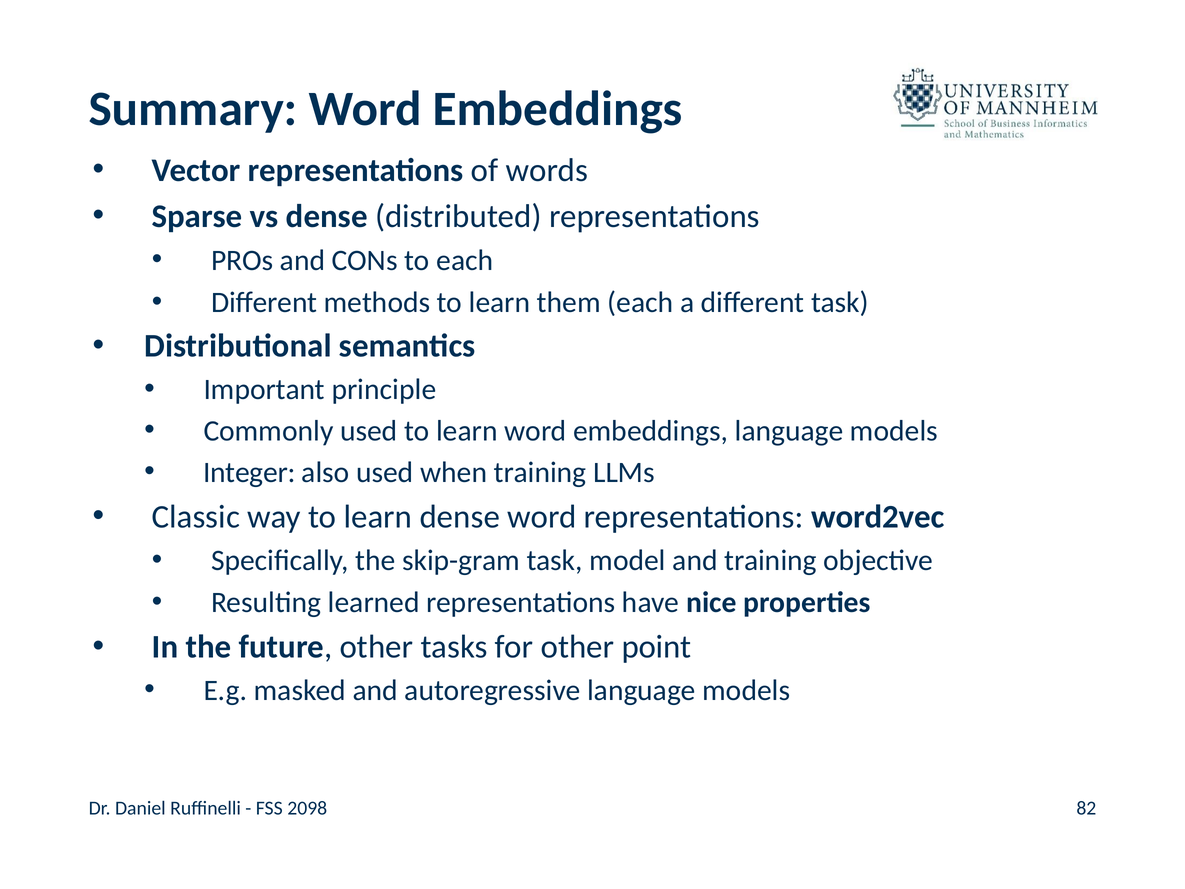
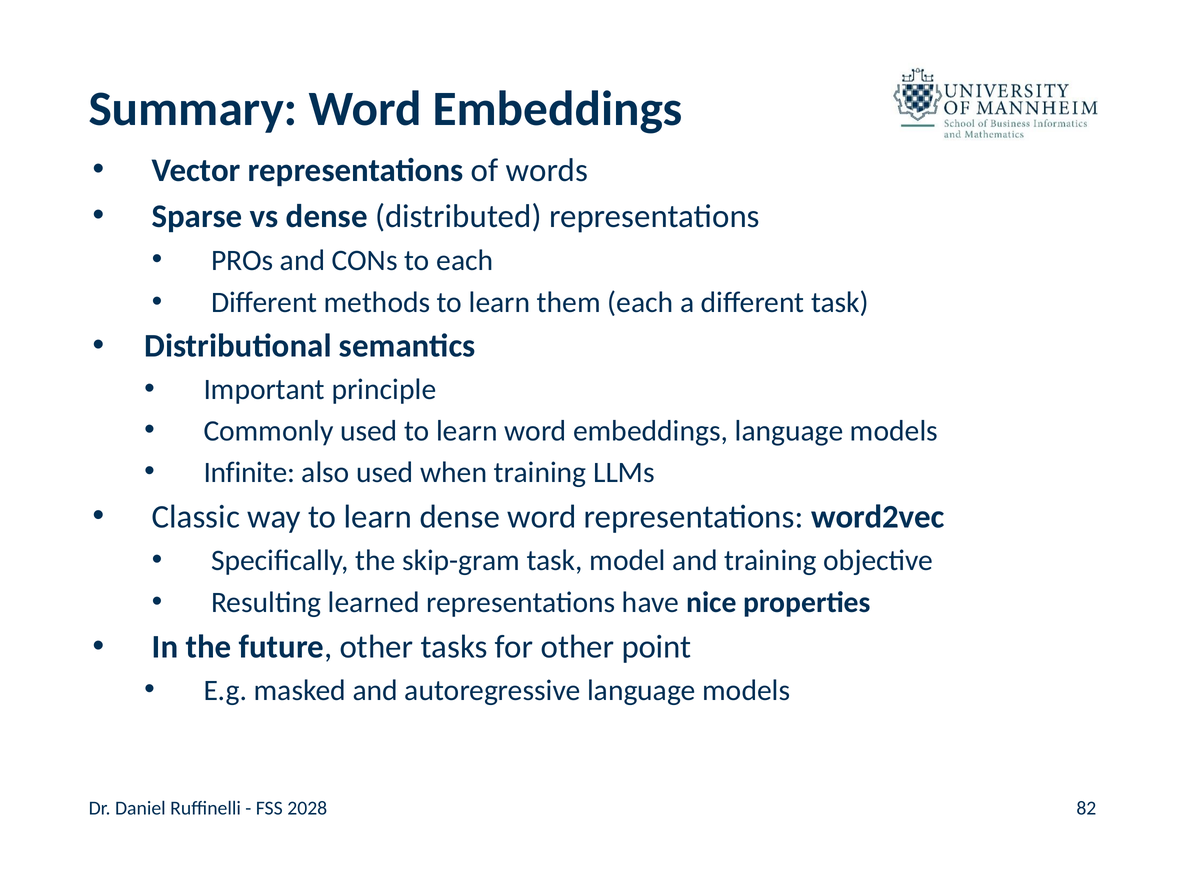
Integer: Integer -> Infinite
2098: 2098 -> 2028
